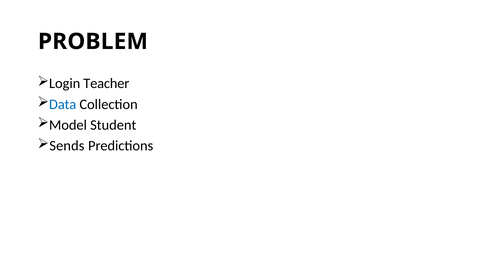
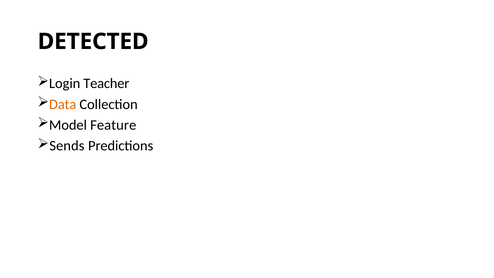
PROBLEM: PROBLEM -> DETECTED
Data colour: blue -> orange
Student: Student -> Feature
